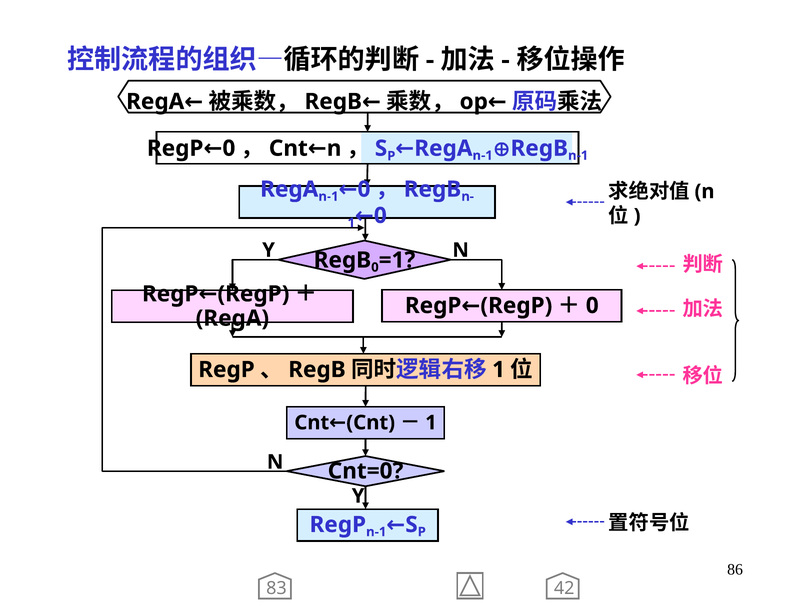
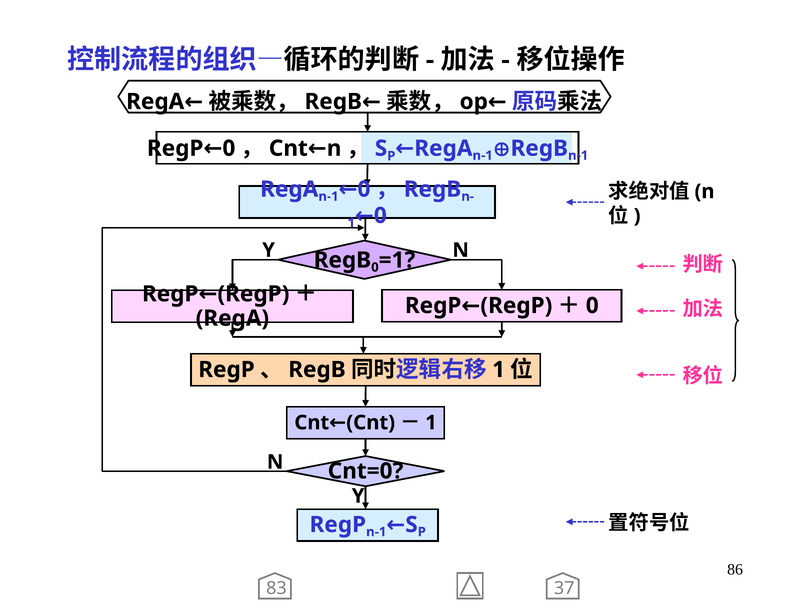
42: 42 -> 37
